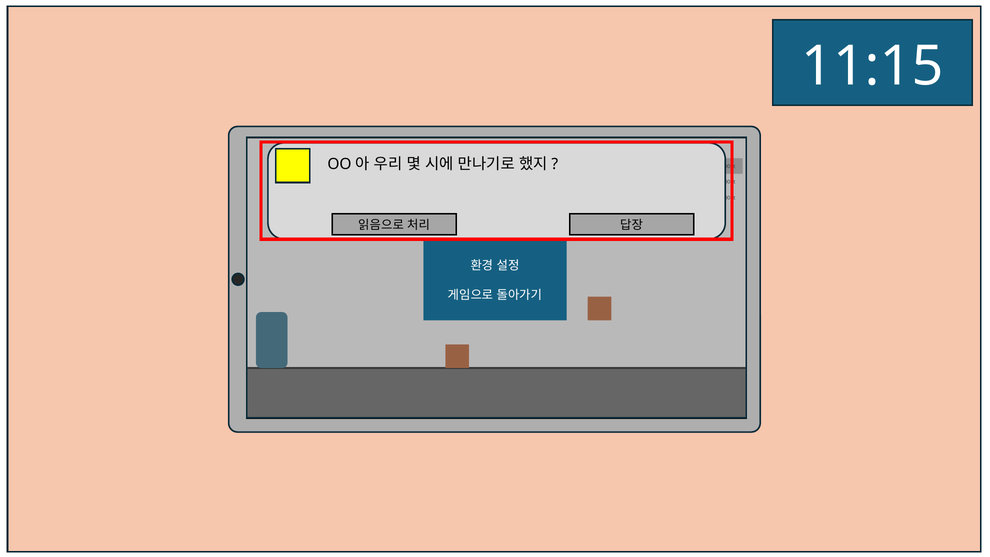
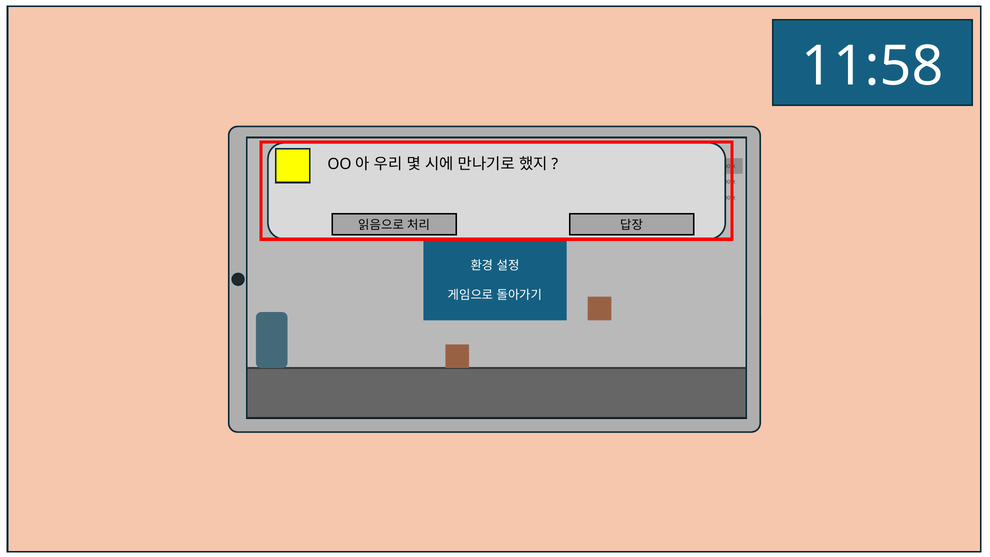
11:15: 11:15 -> 11:58
